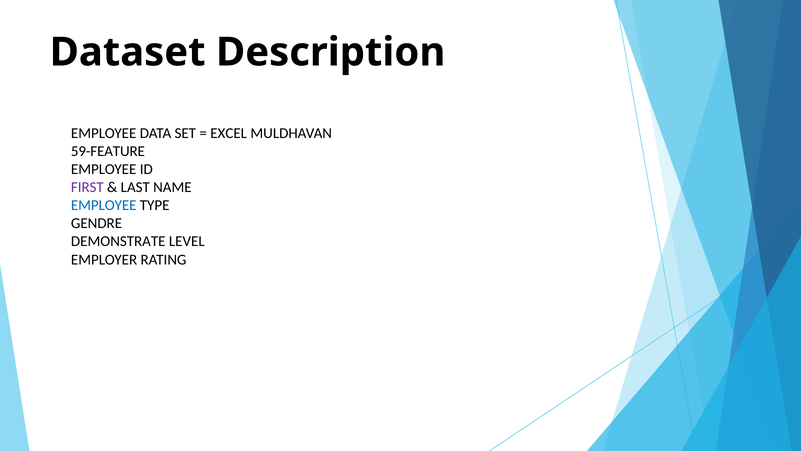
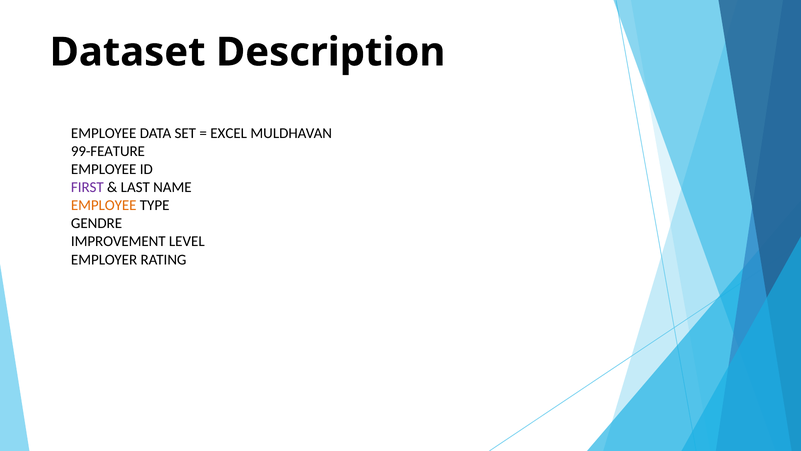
59-FEATURE: 59-FEATURE -> 99-FEATURE
EMPLOYEE at (104, 205) colour: blue -> orange
DEMONSTRATE: DEMONSTRATE -> IMPROVEMENT
